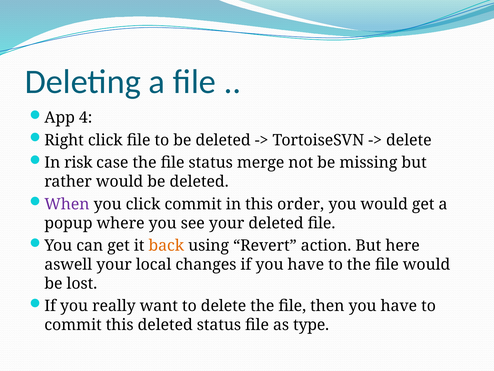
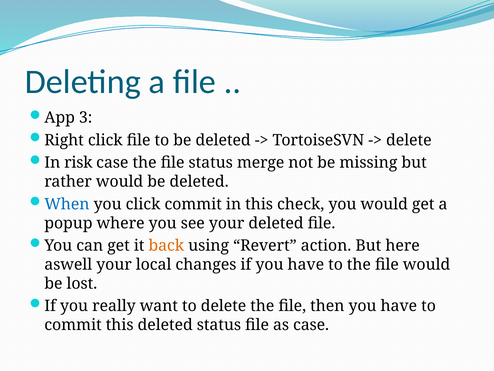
4: 4 -> 3
When colour: purple -> blue
order: order -> check
as type: type -> case
